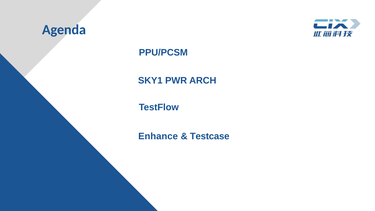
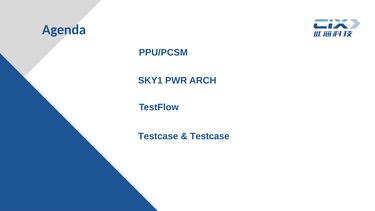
Enhance at (158, 136): Enhance -> Testcase
